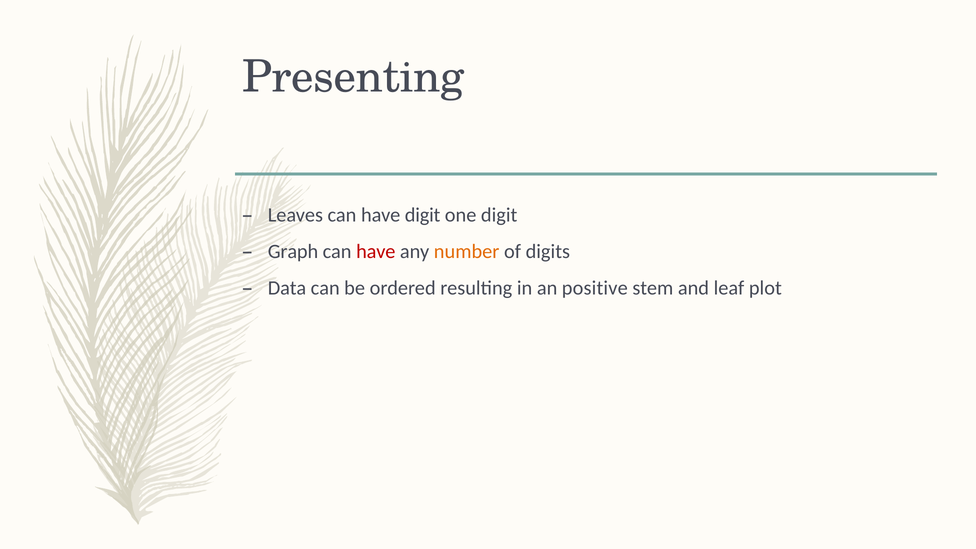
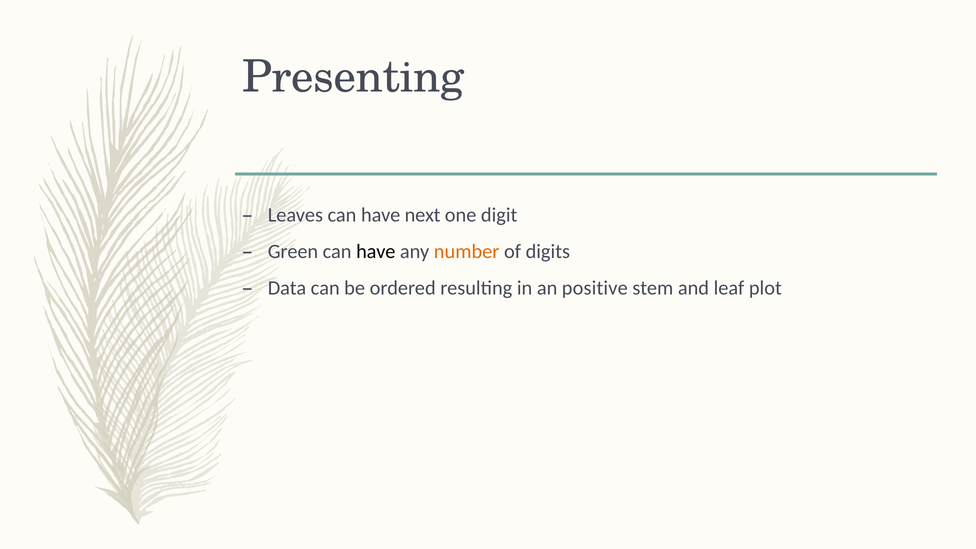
have digit: digit -> next
Graph: Graph -> Green
have at (376, 252) colour: red -> black
